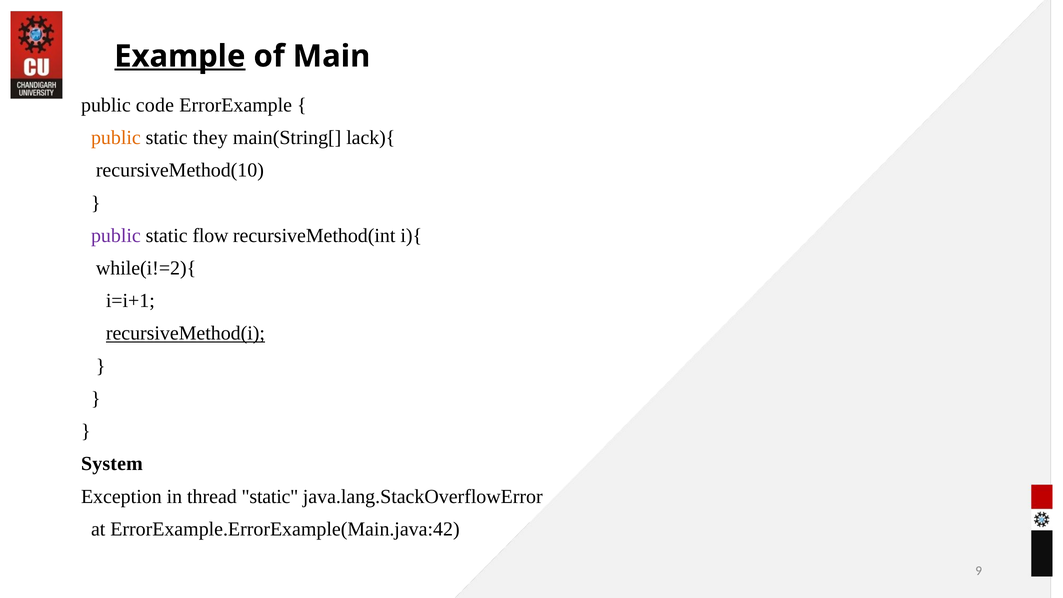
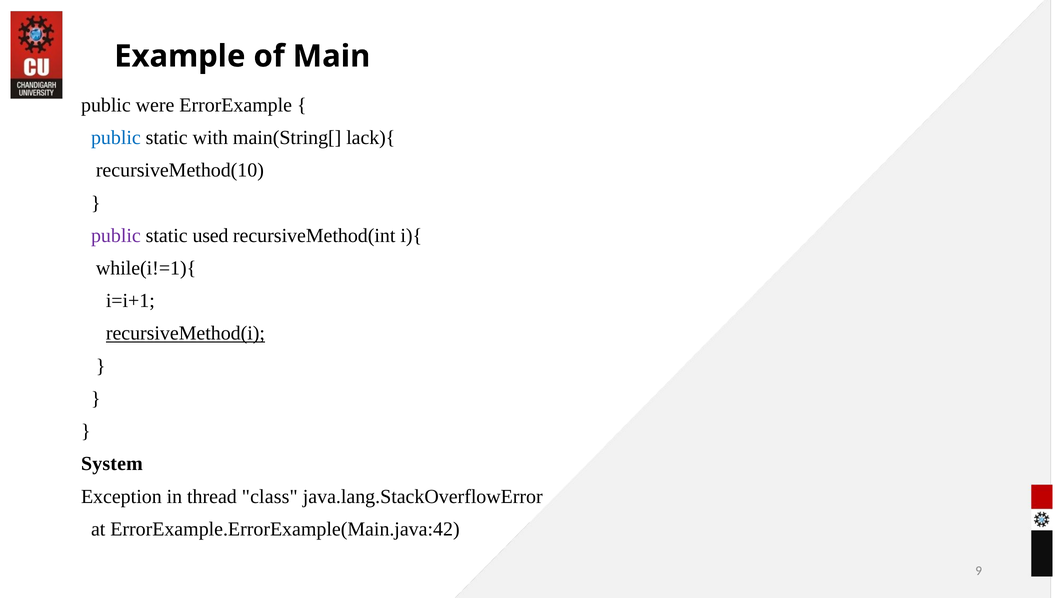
Example underline: present -> none
code: code -> were
public at (116, 138) colour: orange -> blue
they: they -> with
flow: flow -> used
while(i!=2){: while(i!=2){ -> while(i!=1){
thread static: static -> class
